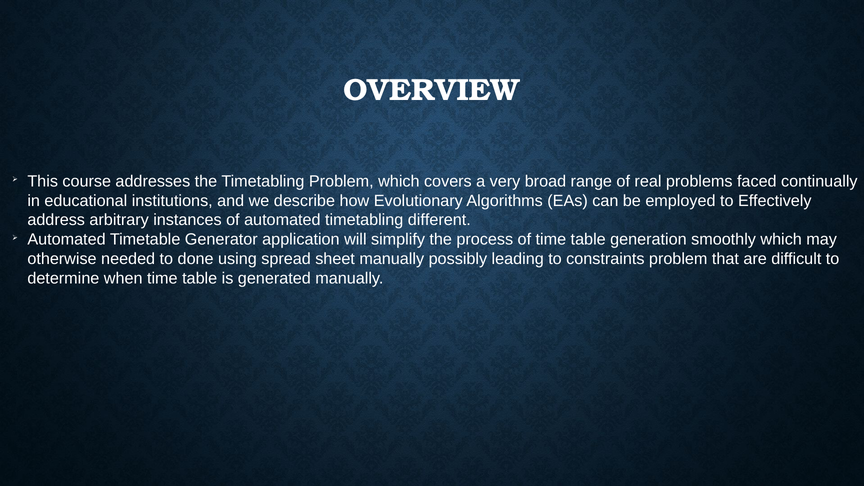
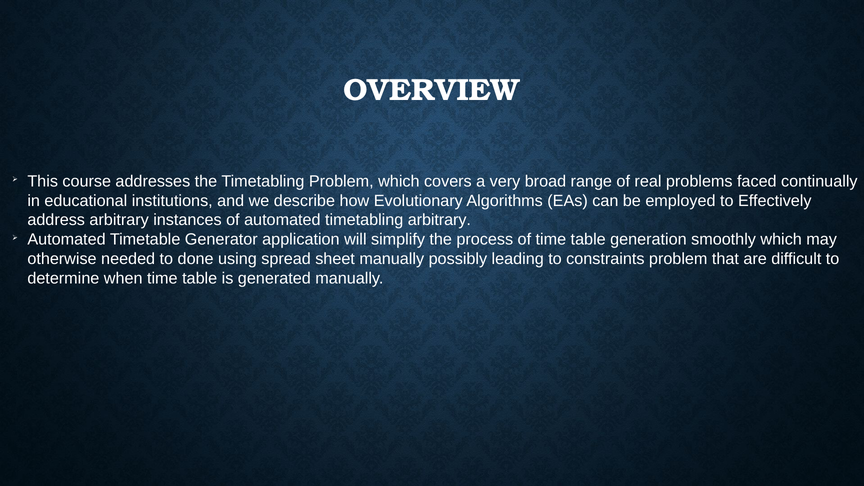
timetabling different: different -> arbitrary
